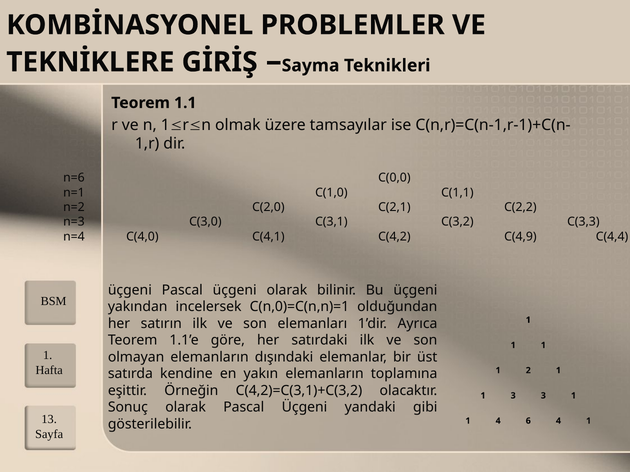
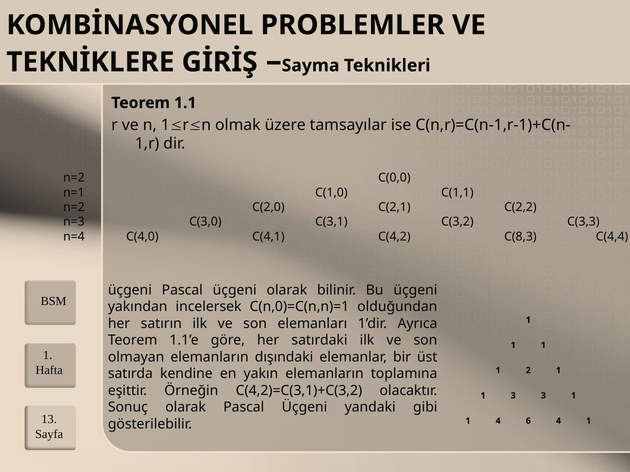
n=6 at (74, 178): n=6 -> n=2
C(4,9: C(4,9 -> C(8,3
